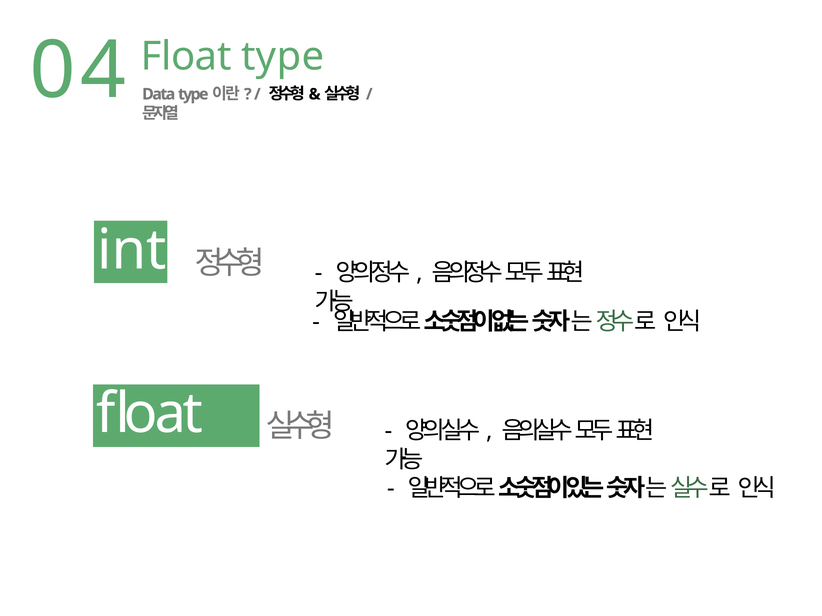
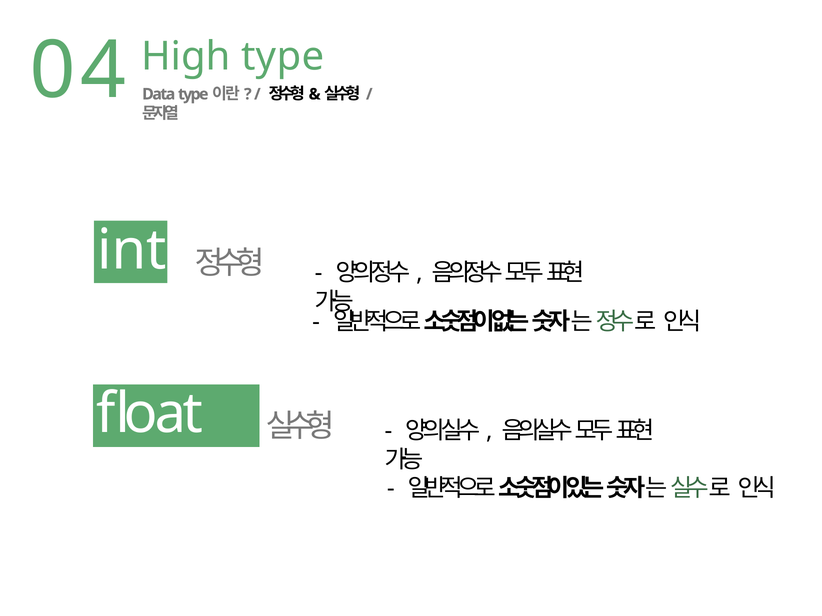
04 Float: Float -> High
